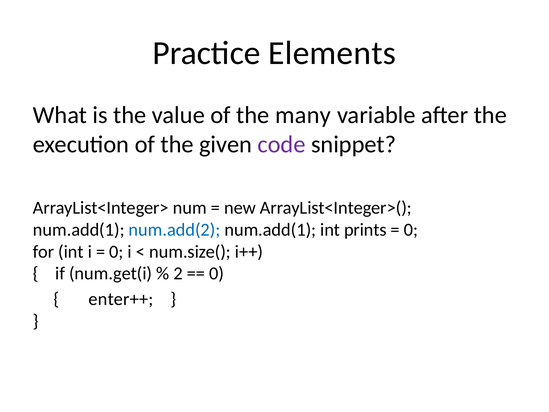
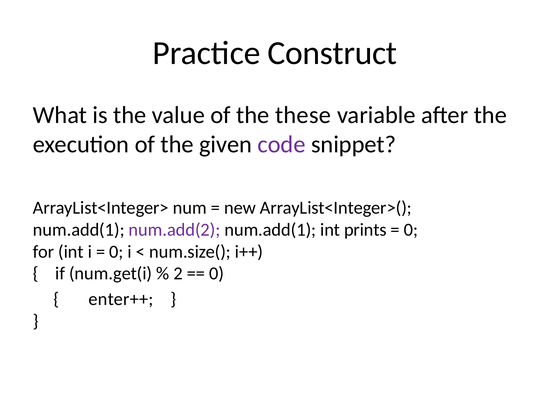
Elements: Elements -> Construct
many: many -> these
num.add(2 colour: blue -> purple
